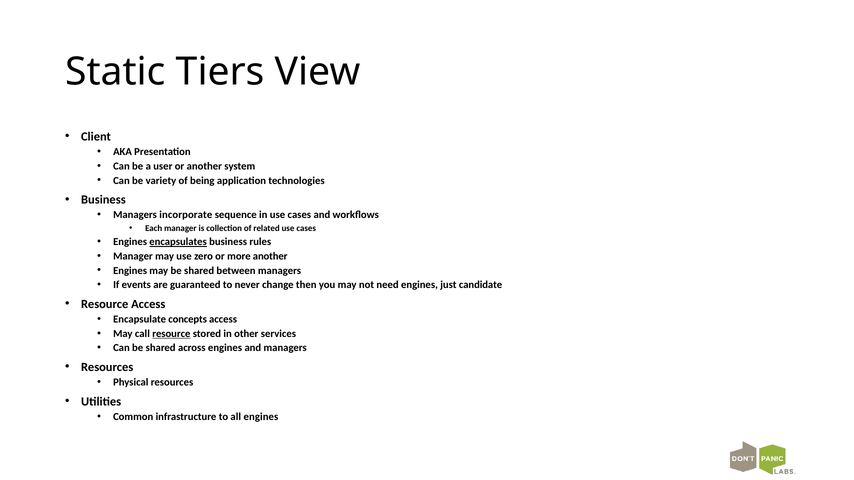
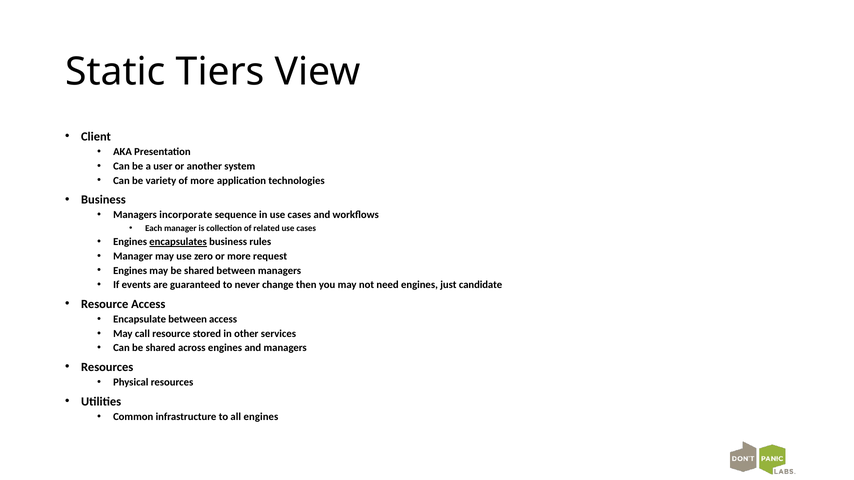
of being: being -> more
more another: another -> request
Encapsulate concepts: concepts -> between
resource at (171, 334) underline: present -> none
